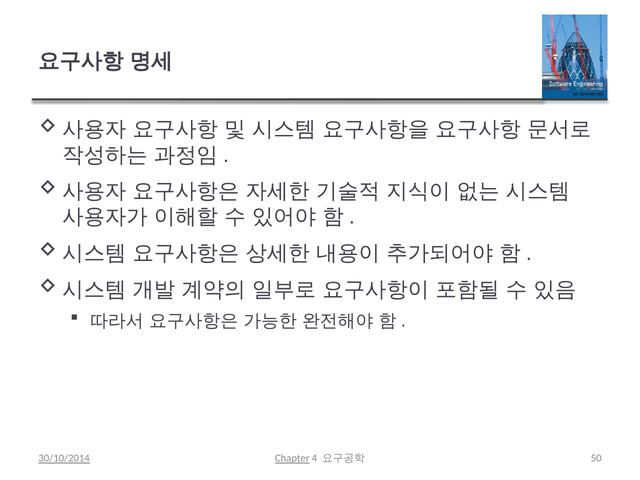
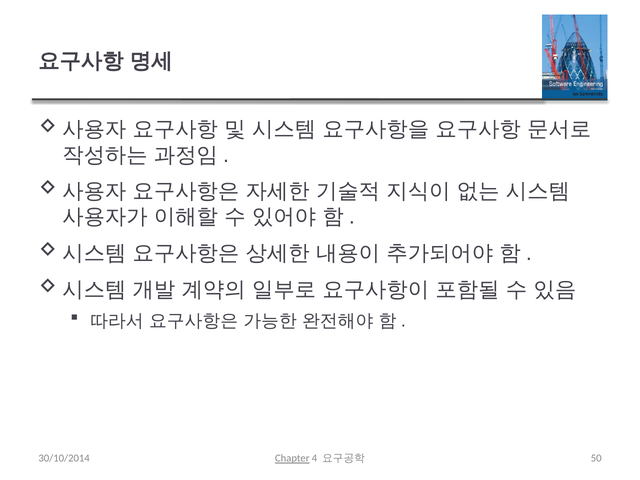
30/10/2014 underline: present -> none
